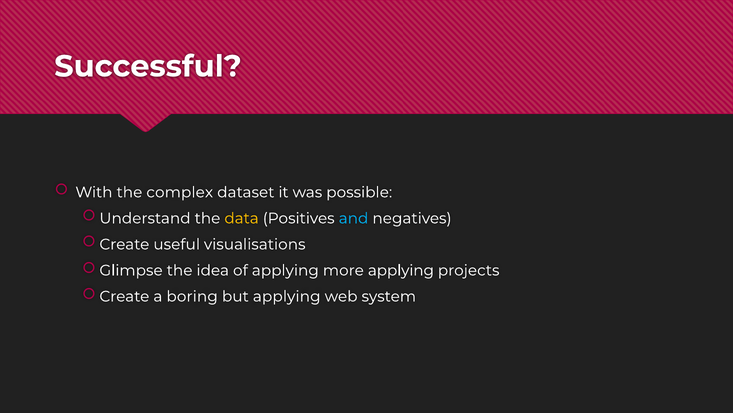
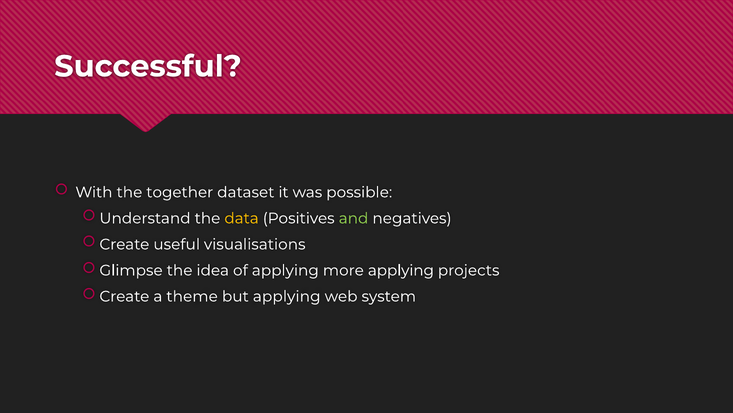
complex: complex -> together
and colour: light blue -> light green
boring: boring -> theme
